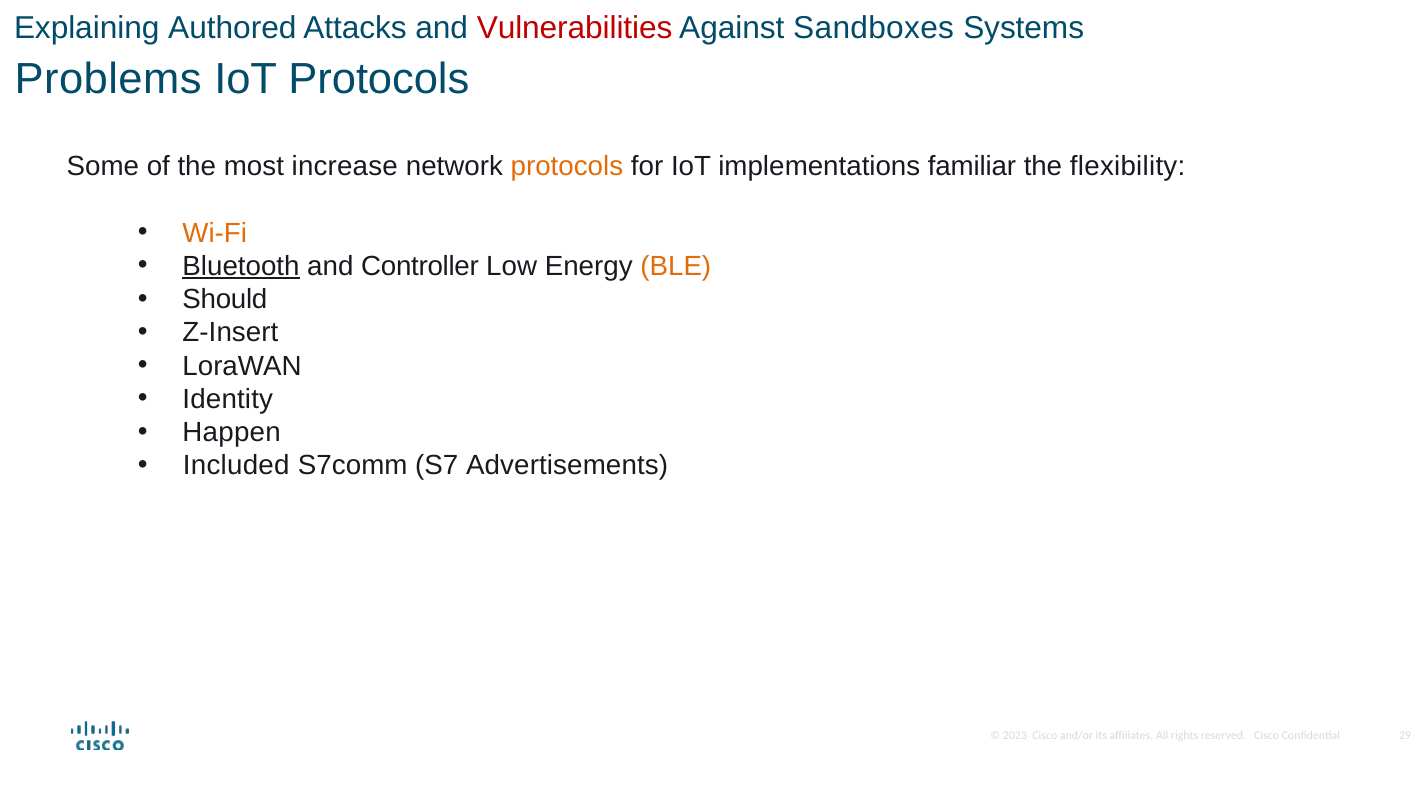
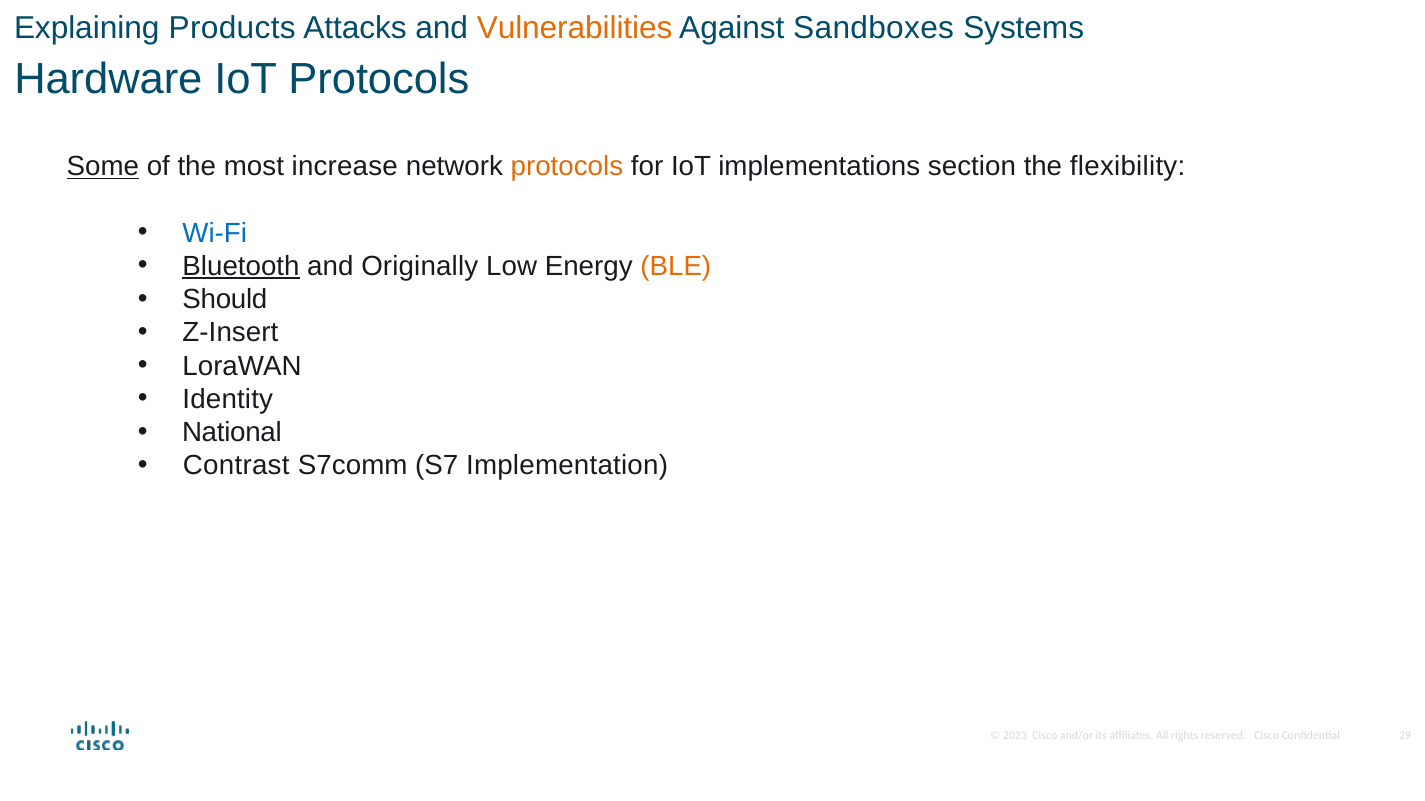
Authored: Authored -> Products
Vulnerabilities colour: red -> orange
Problems: Problems -> Hardware
Some underline: none -> present
familiar: familiar -> section
Wi-Fi colour: orange -> blue
Controller: Controller -> Originally
Happen: Happen -> National
Included: Included -> Contrast
Advertisements: Advertisements -> Implementation
